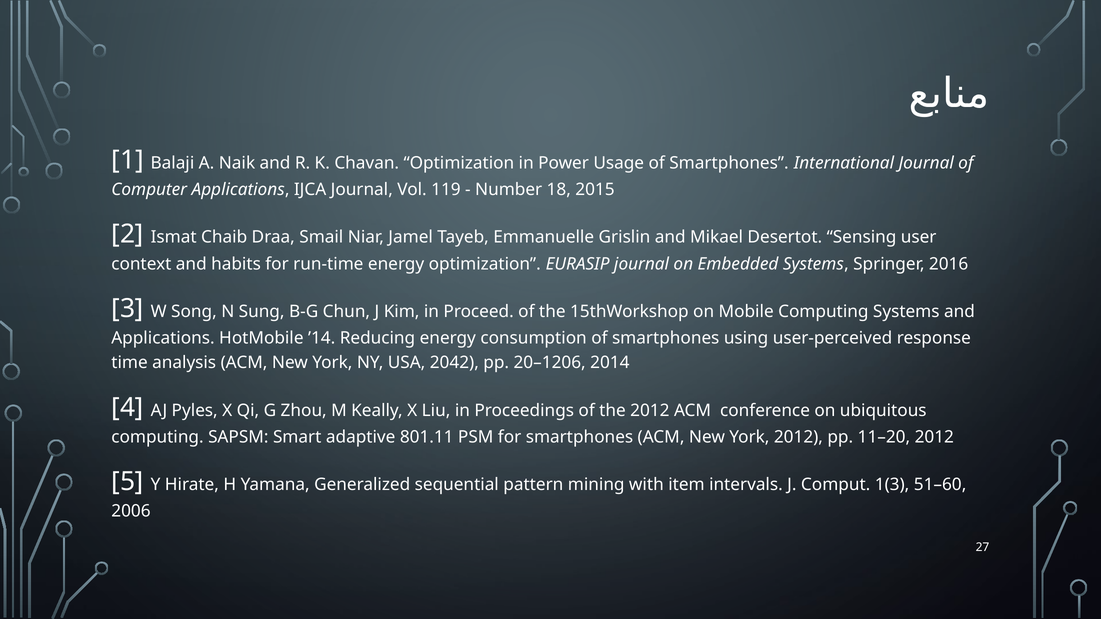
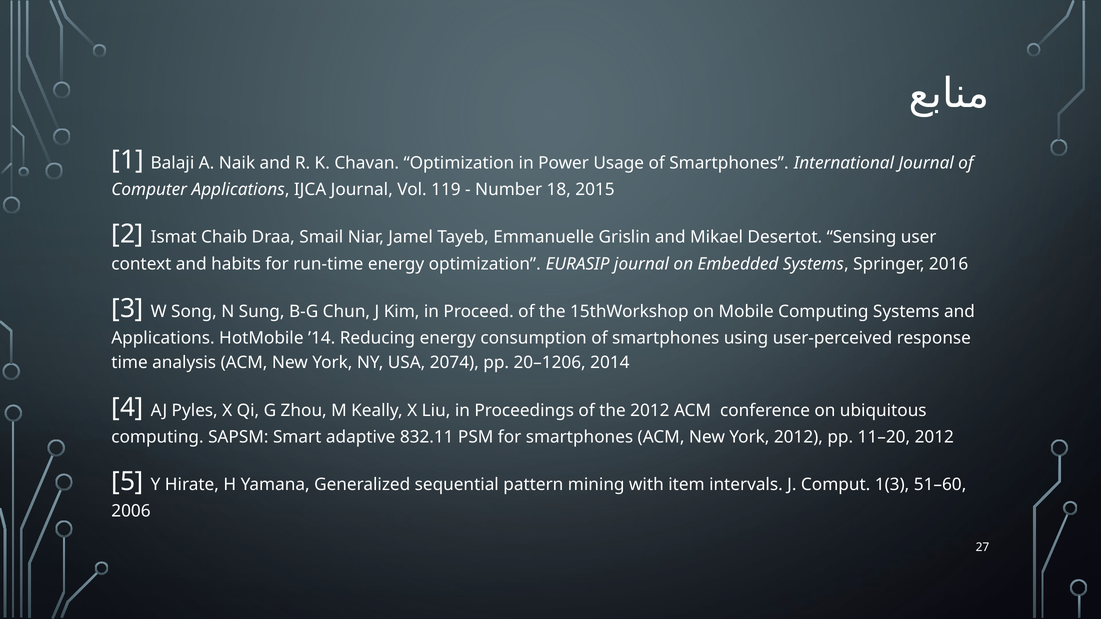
2042: 2042 -> 2074
801.11: 801.11 -> 832.11
